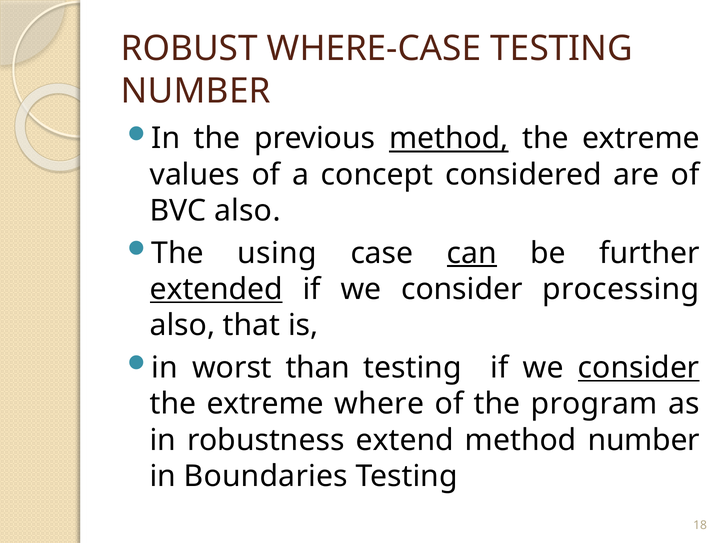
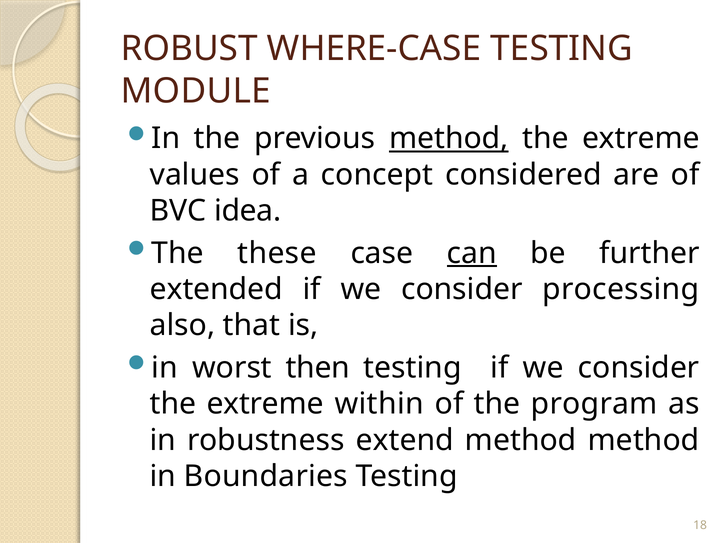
NUMBER at (196, 91): NUMBER -> MODULE
BVC also: also -> idea
using: using -> these
extended underline: present -> none
than: than -> then
consider at (639, 368) underline: present -> none
where: where -> within
method number: number -> method
